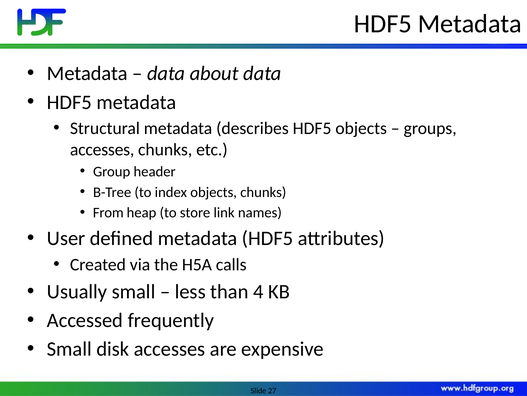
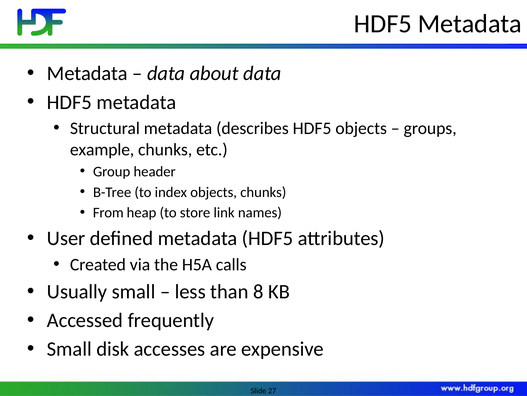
accesses at (102, 149): accesses -> example
4: 4 -> 8
